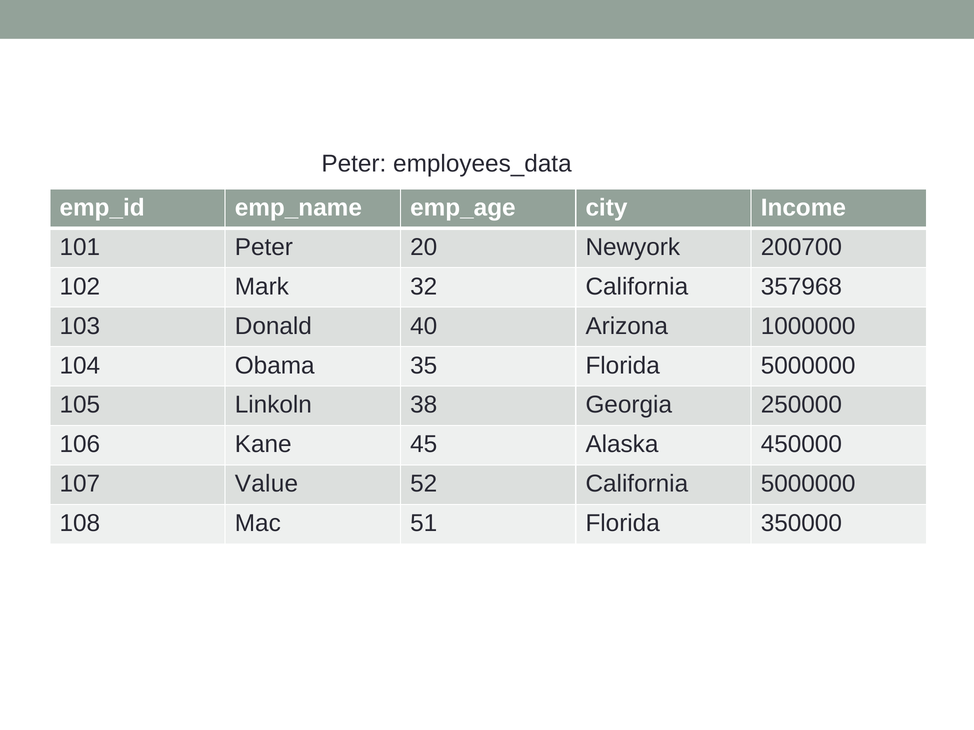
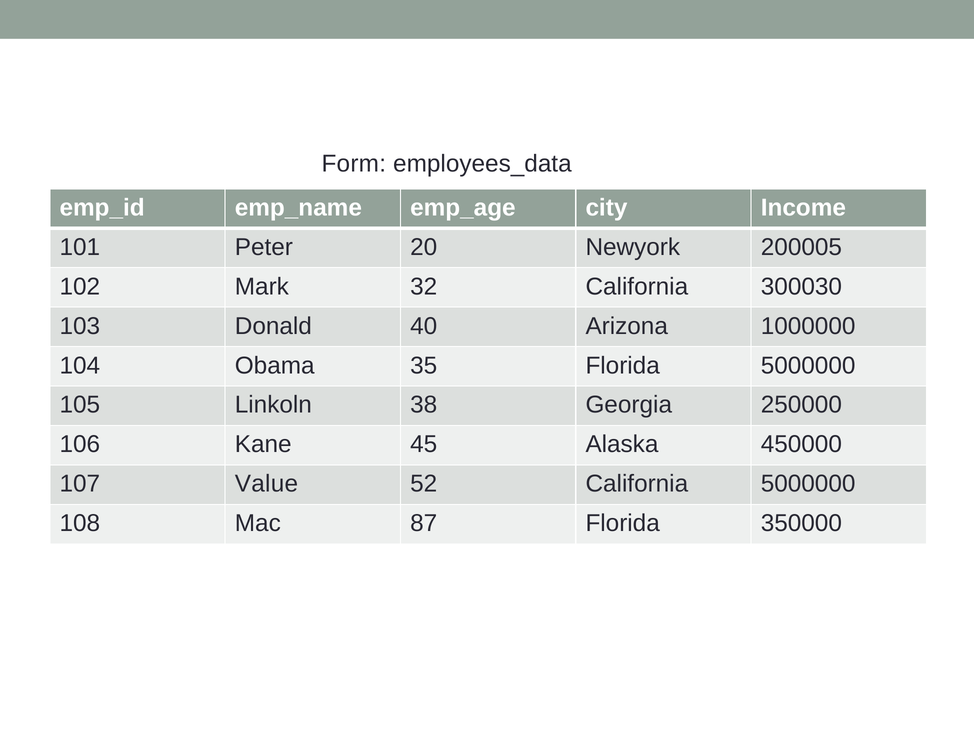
Peter at (354, 164): Peter -> Form
200700: 200700 -> 200005
357968: 357968 -> 300030
51: 51 -> 87
